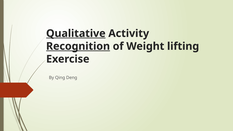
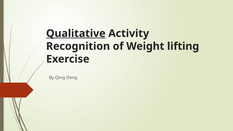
Recognition underline: present -> none
